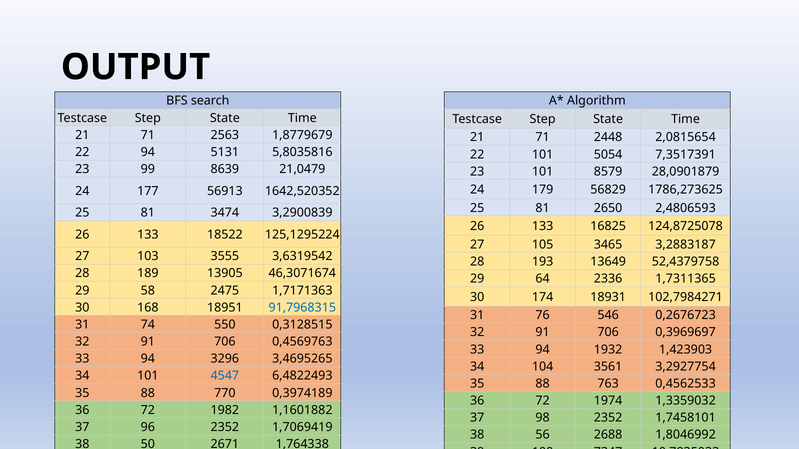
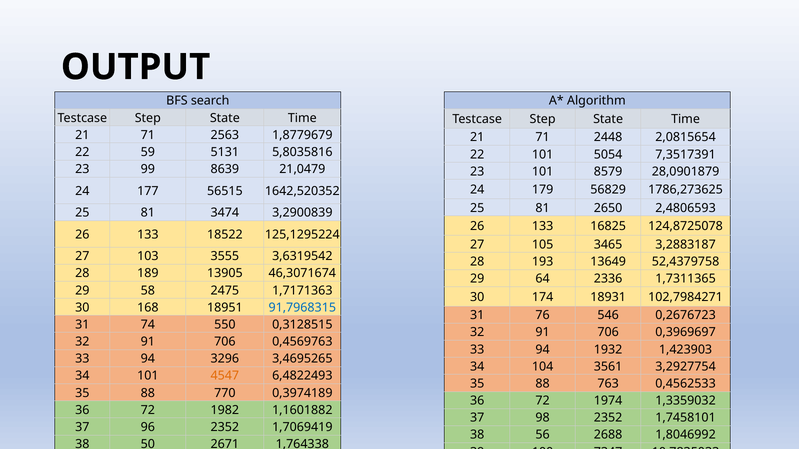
22 94: 94 -> 59
56913: 56913 -> 56515
4547 colour: blue -> orange
